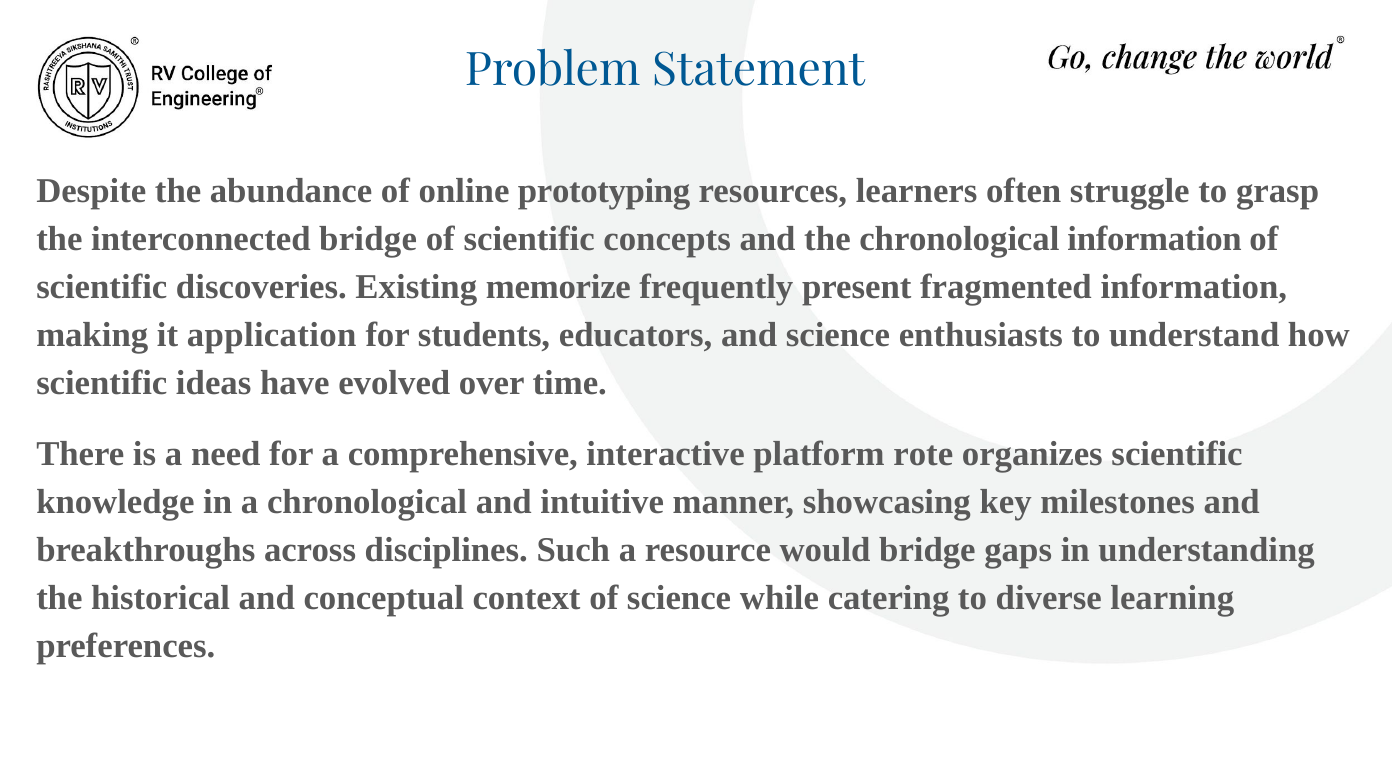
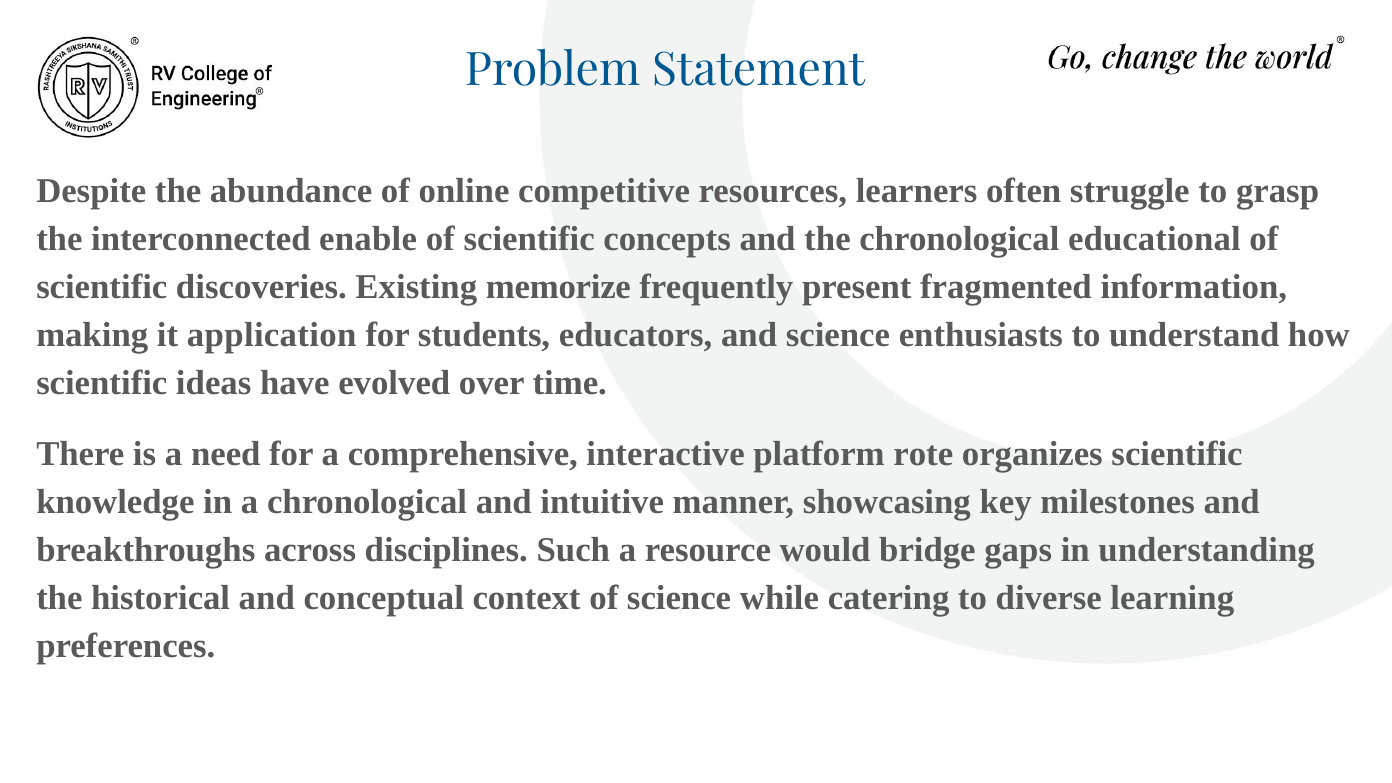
prototyping: prototyping -> competitive
interconnected bridge: bridge -> enable
chronological information: information -> educational
